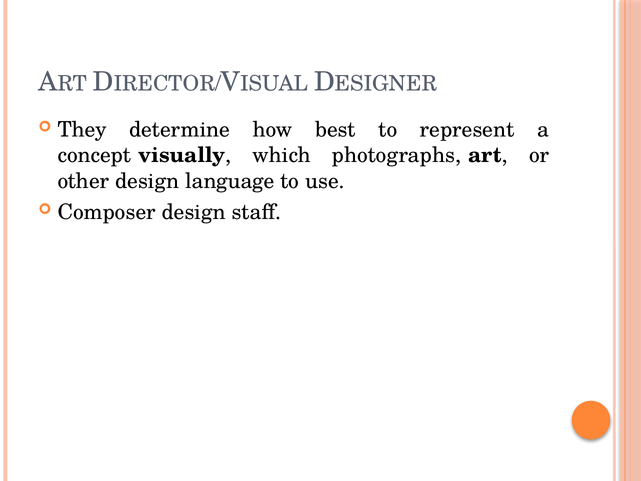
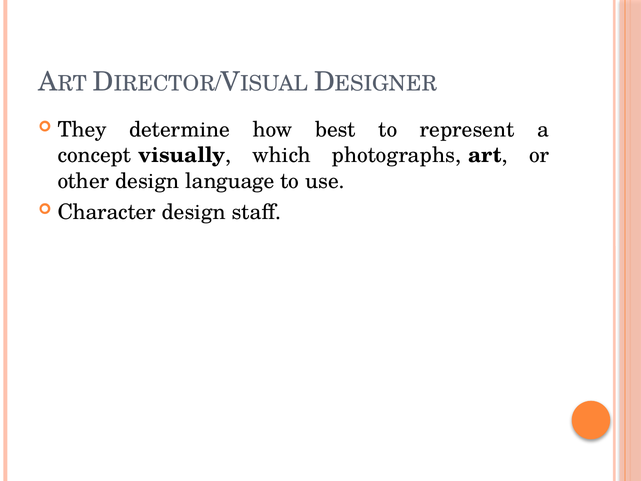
Composer: Composer -> Character
